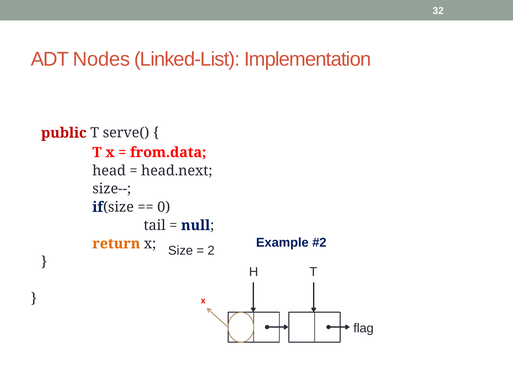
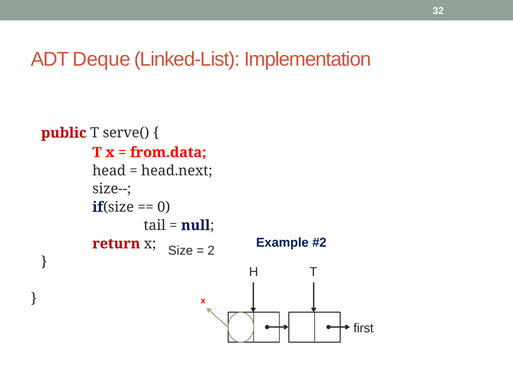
Nodes: Nodes -> Deque
return colour: orange -> red
flag: flag -> first
